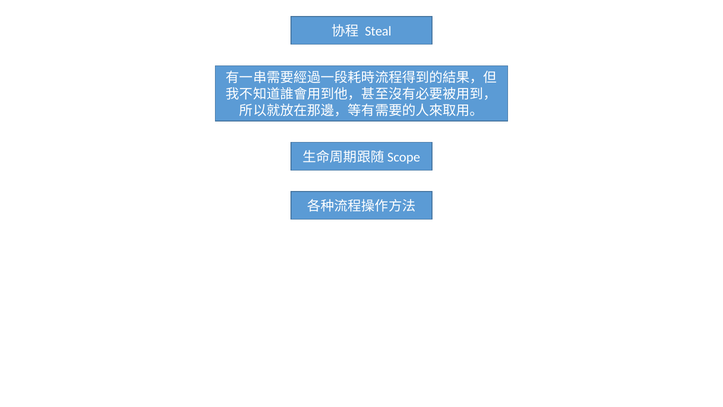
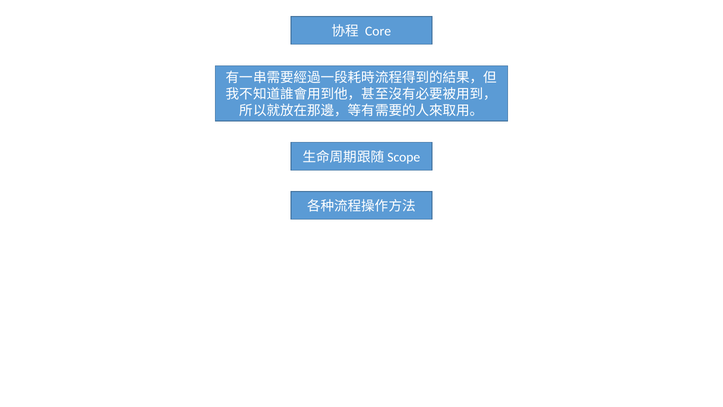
Steal: Steal -> Core
